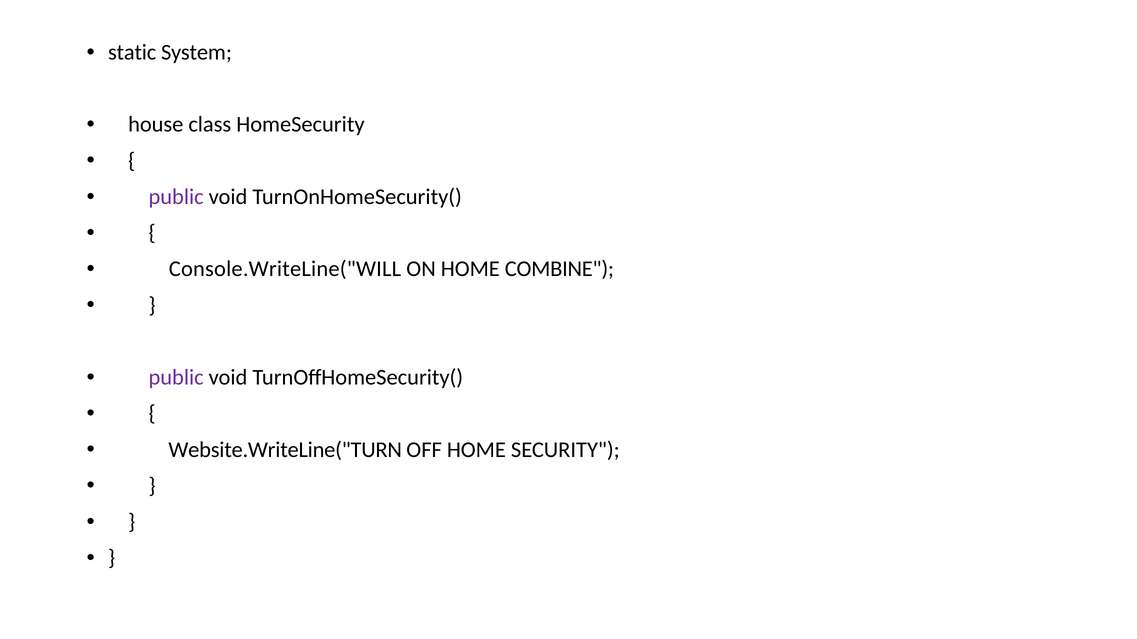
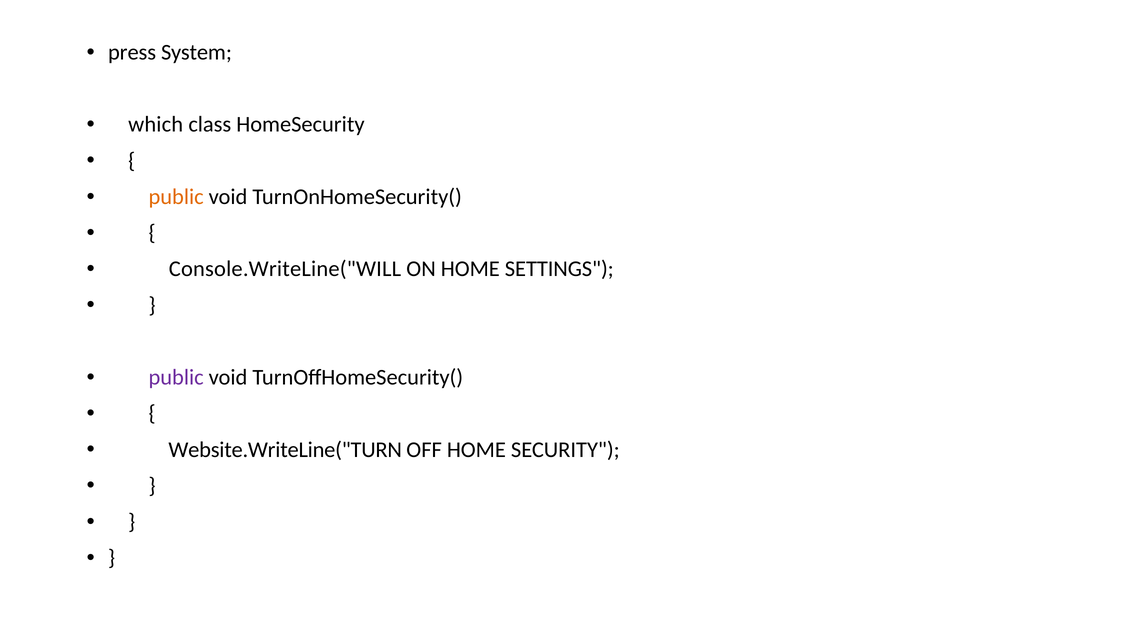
static: static -> press
house: house -> which
public at (176, 197) colour: purple -> orange
COMBINE: COMBINE -> SETTINGS
